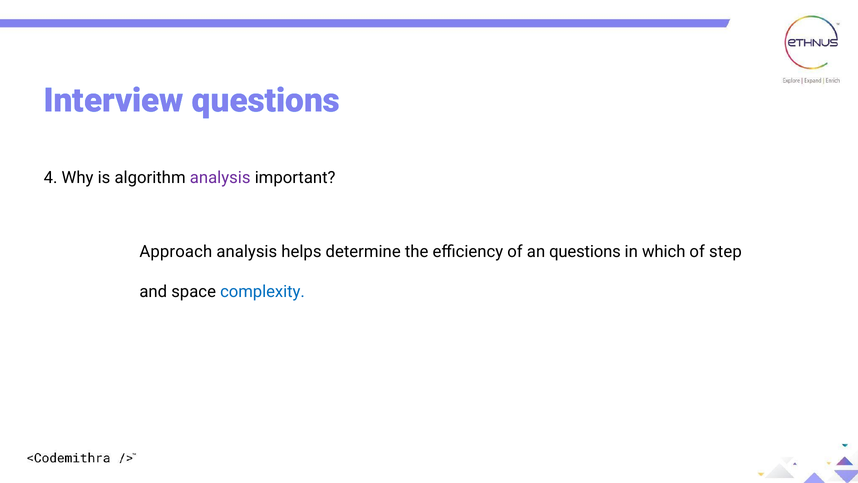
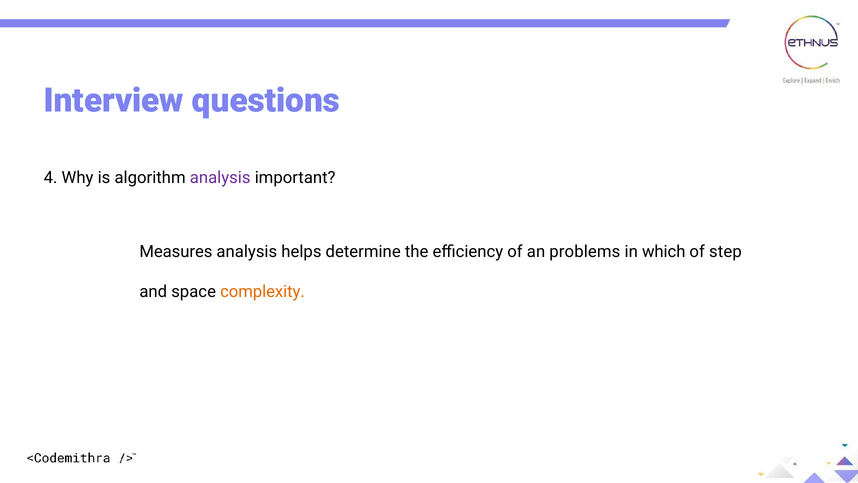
Approach: Approach -> Measures
an questions: questions -> problems
complexity colour: blue -> orange
